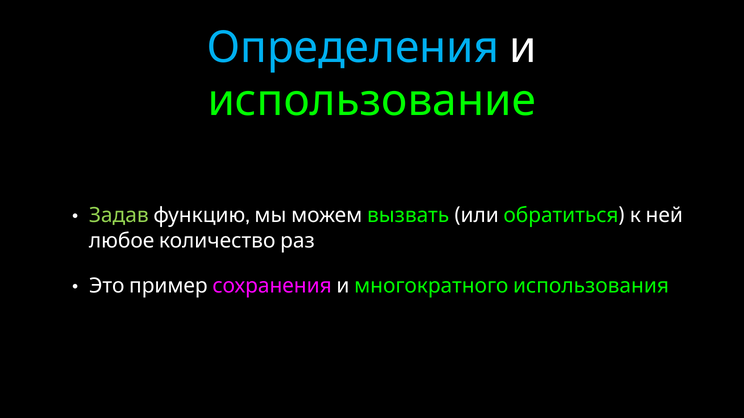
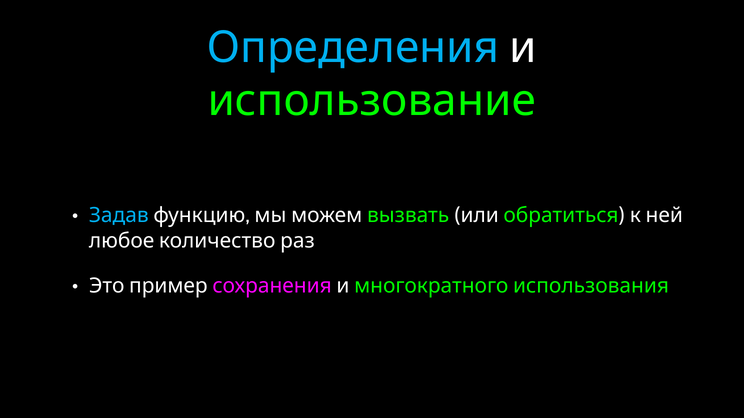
Задав colour: light green -> light blue
